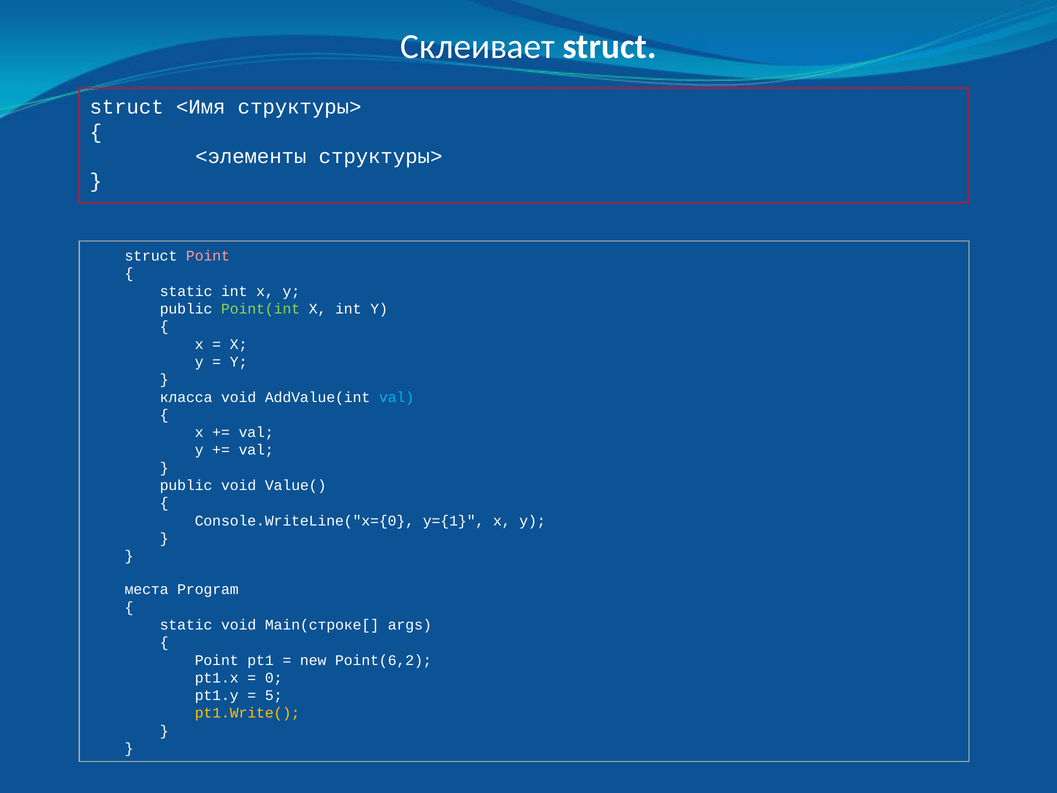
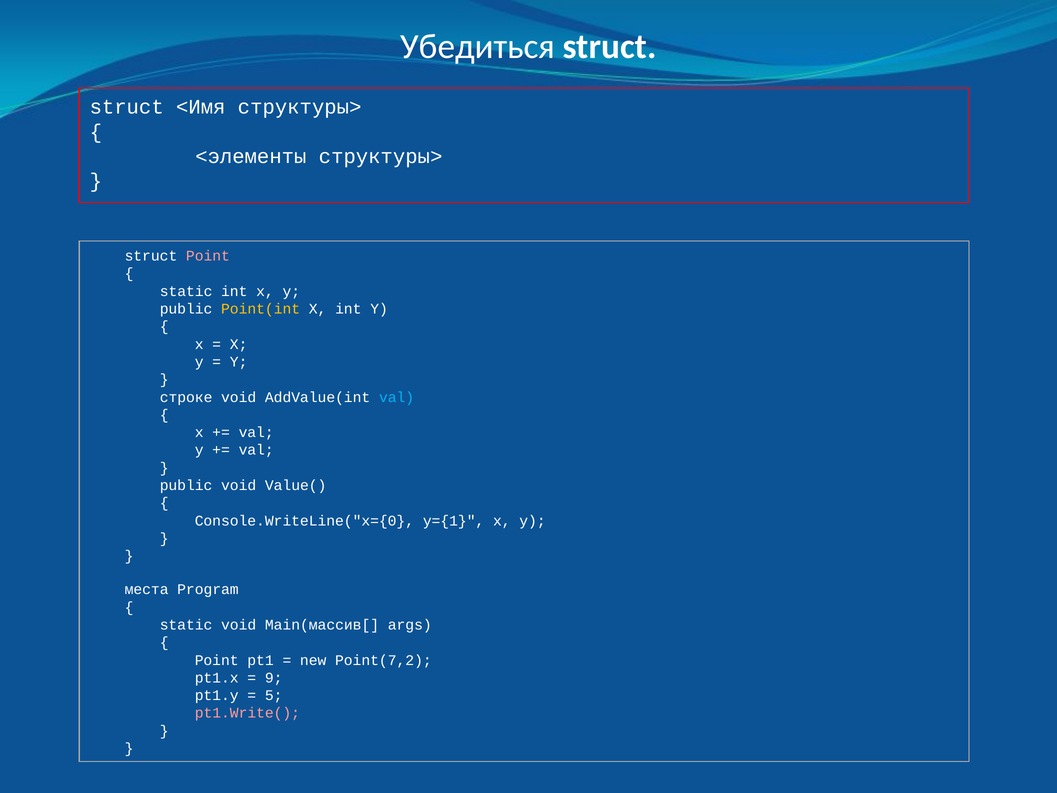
Склеивает: Склеивает -> Убедиться
Point(int colour: light green -> yellow
класса: класса -> строке
Main(строке[: Main(строке[ -> Main(массив[
Point(6,2: Point(6,2 -> Point(7,2
0: 0 -> 9
pt1.Write( colour: yellow -> pink
